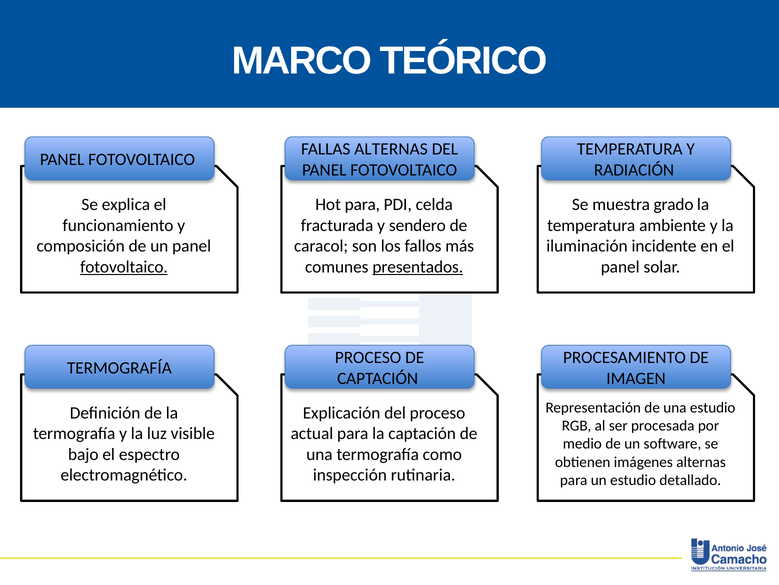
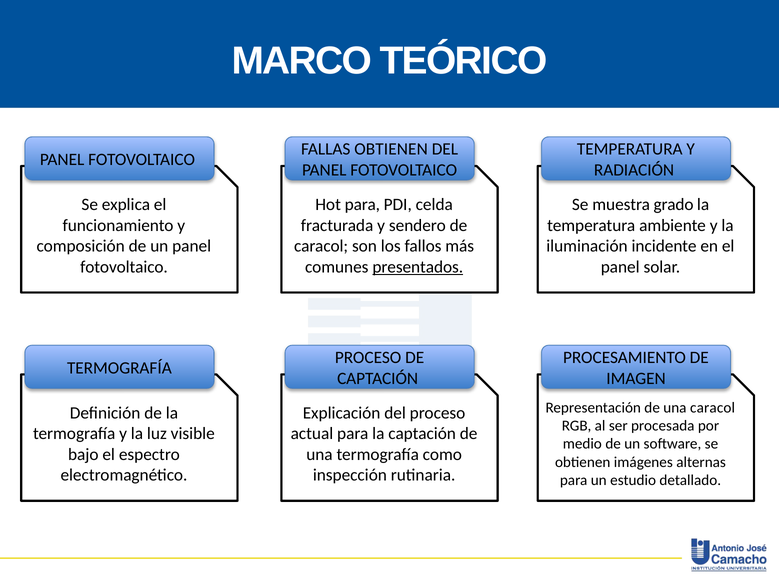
FALLAS ALTERNAS: ALTERNAS -> OBTIENEN
fotovoltaico at (124, 267) underline: present -> none
una estudio: estudio -> caracol
